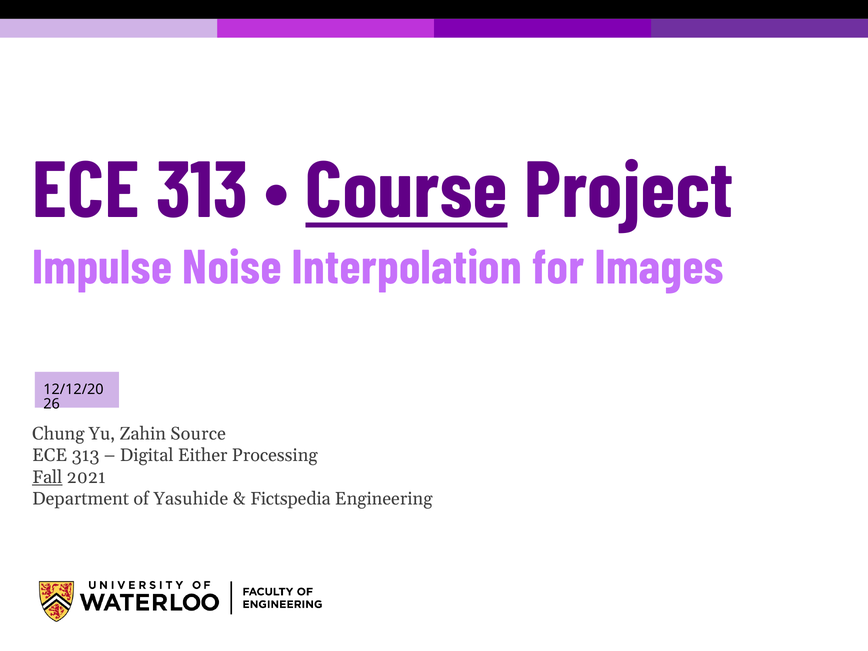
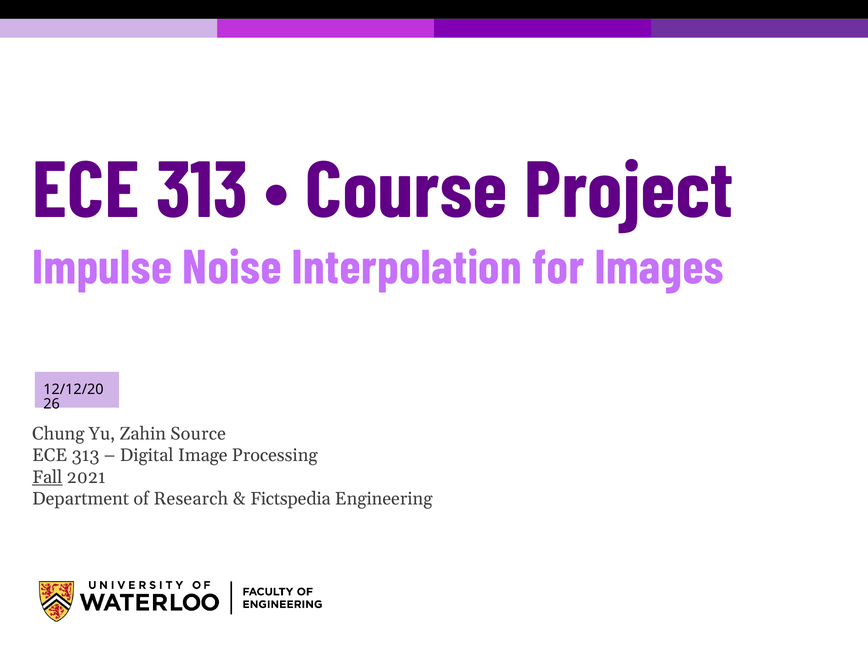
Course underline: present -> none
Either: Either -> Image
Yasuhide: Yasuhide -> Research
